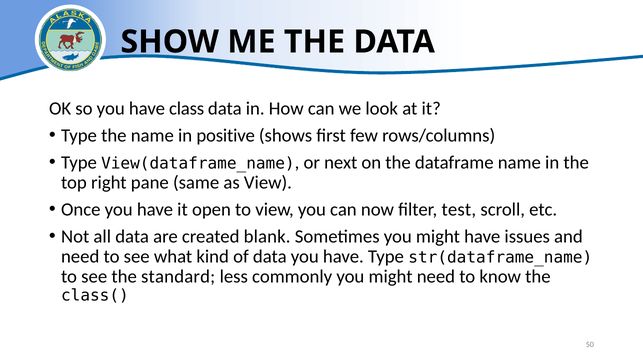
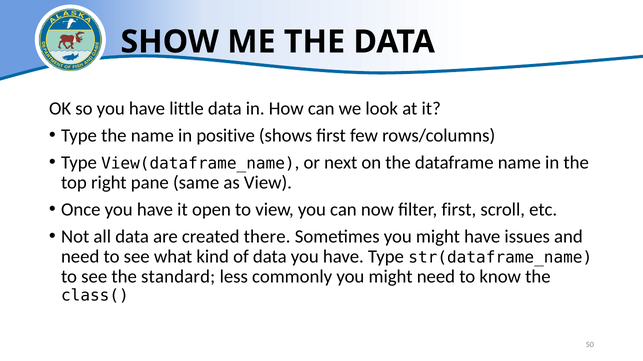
class: class -> little
filter test: test -> first
blank: blank -> there
